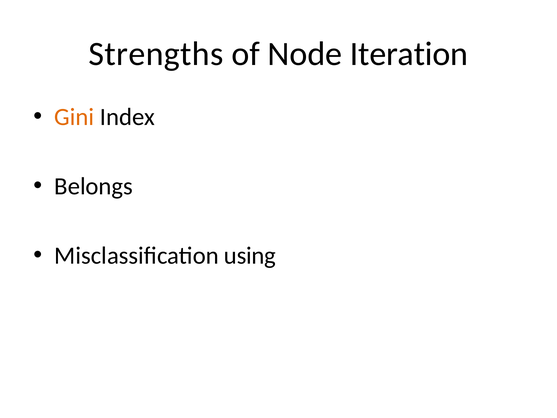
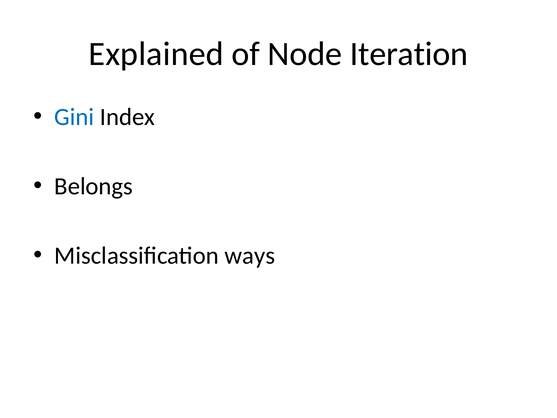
Strengths: Strengths -> Explained
Gini colour: orange -> blue
using: using -> ways
